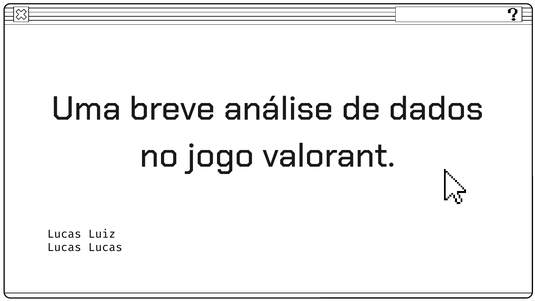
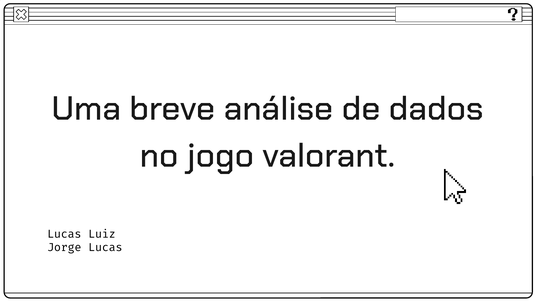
Lucas at (64, 247): Lucas -> Jorge
